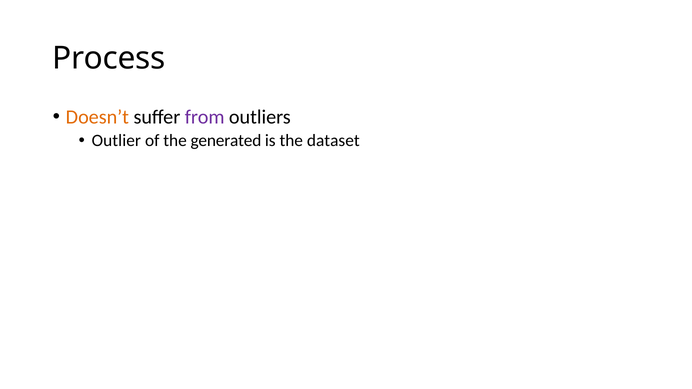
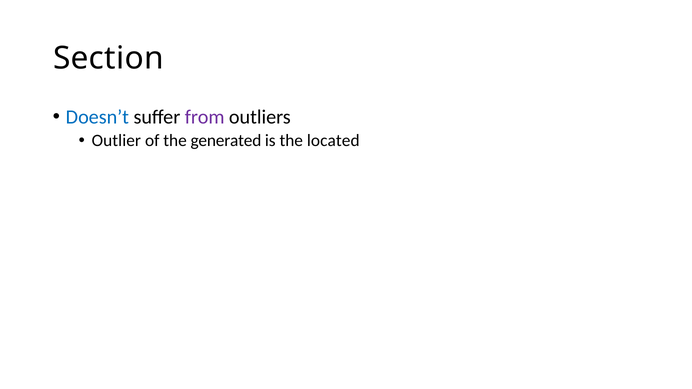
Process: Process -> Section
Doesn’t colour: orange -> blue
dataset: dataset -> located
